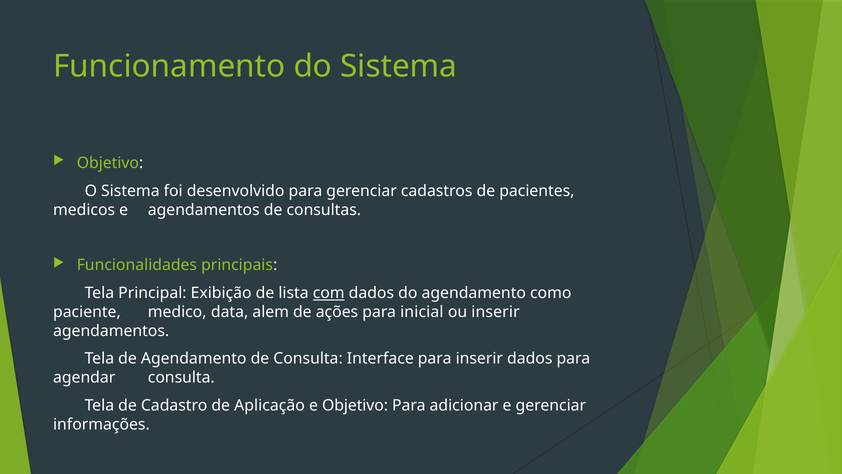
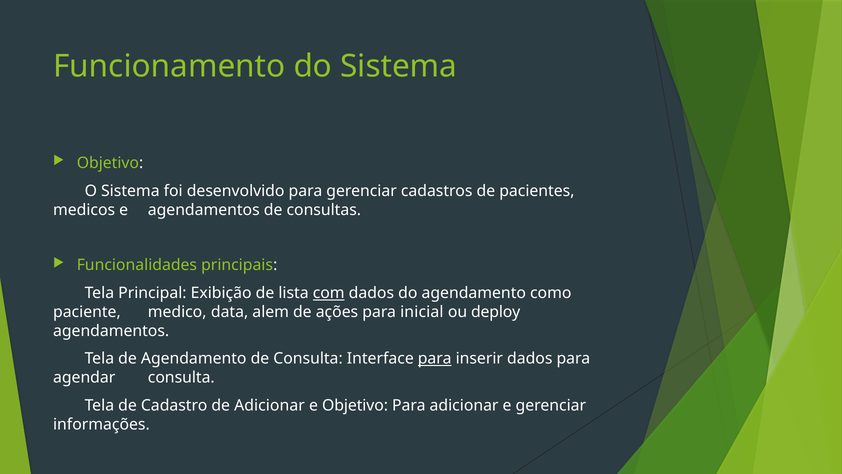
ou inserir: inserir -> deploy
para at (435, 358) underline: none -> present
de Aplicação: Aplicação -> Adicionar
